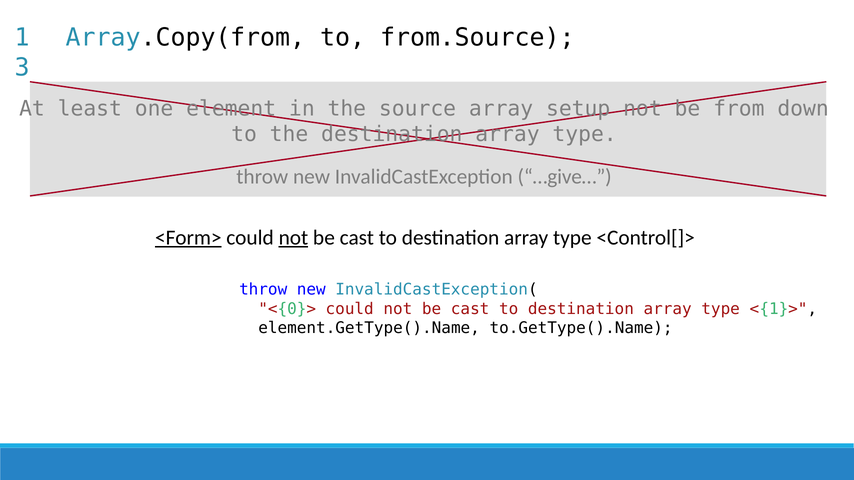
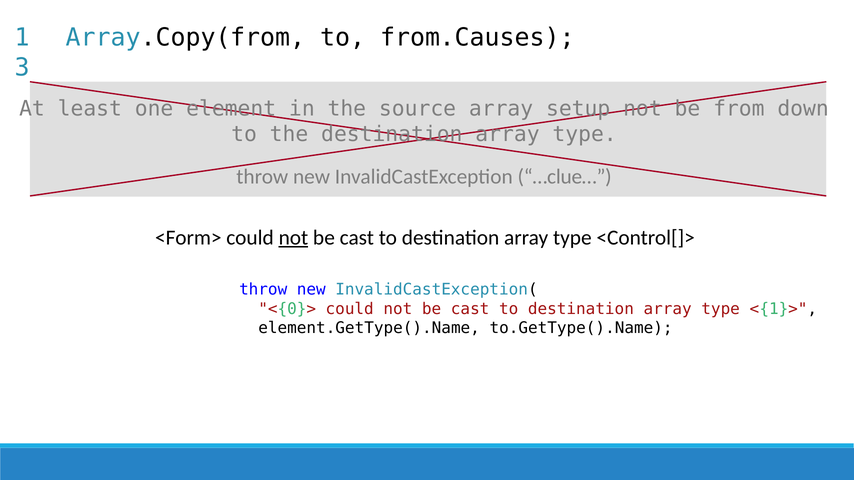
from.Source: from.Source -> from.Causes
…give…: …give… -> …clue…
<Form> underline: present -> none
